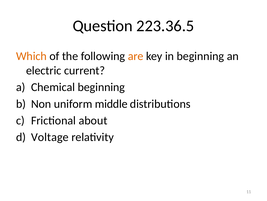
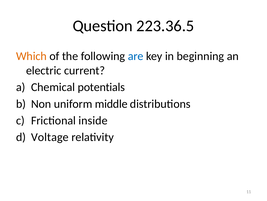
are colour: orange -> blue
Chemical beginning: beginning -> potentials
about: about -> inside
